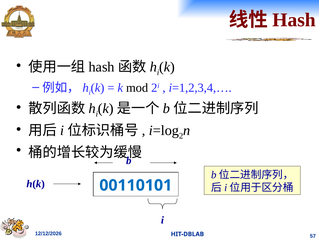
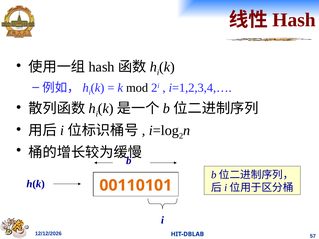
00110101 colour: blue -> orange
